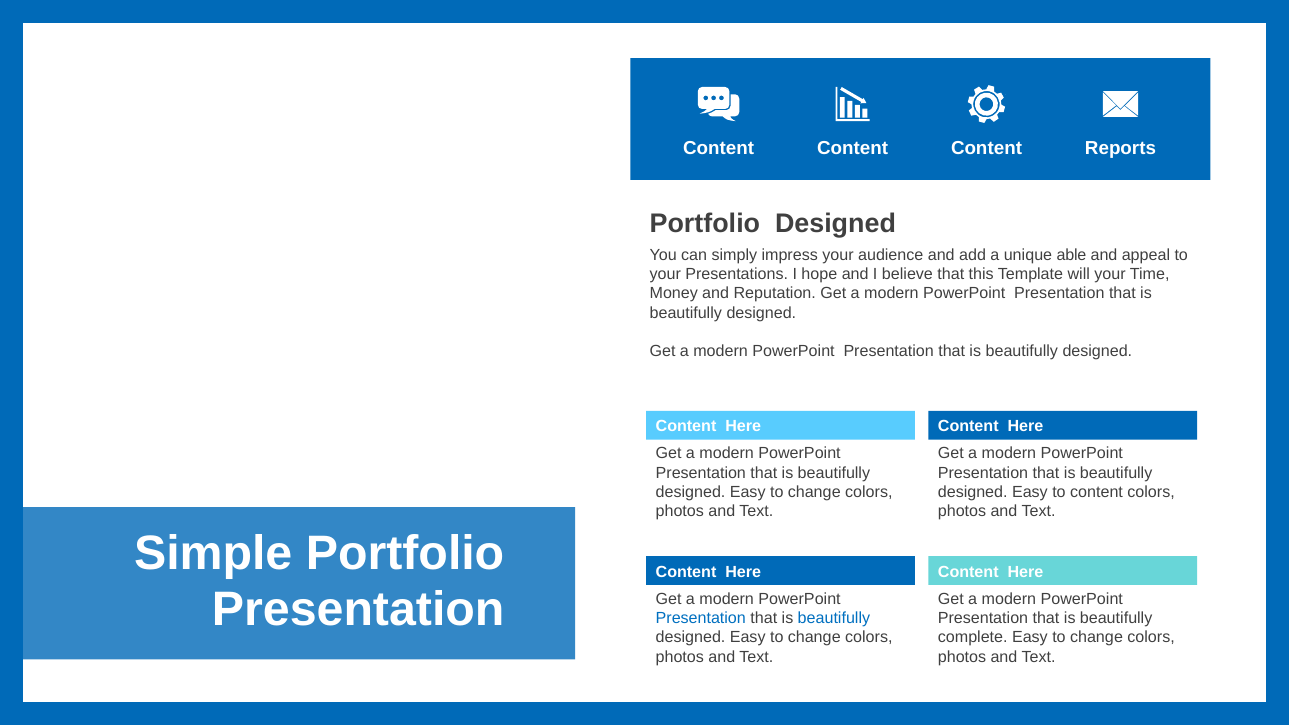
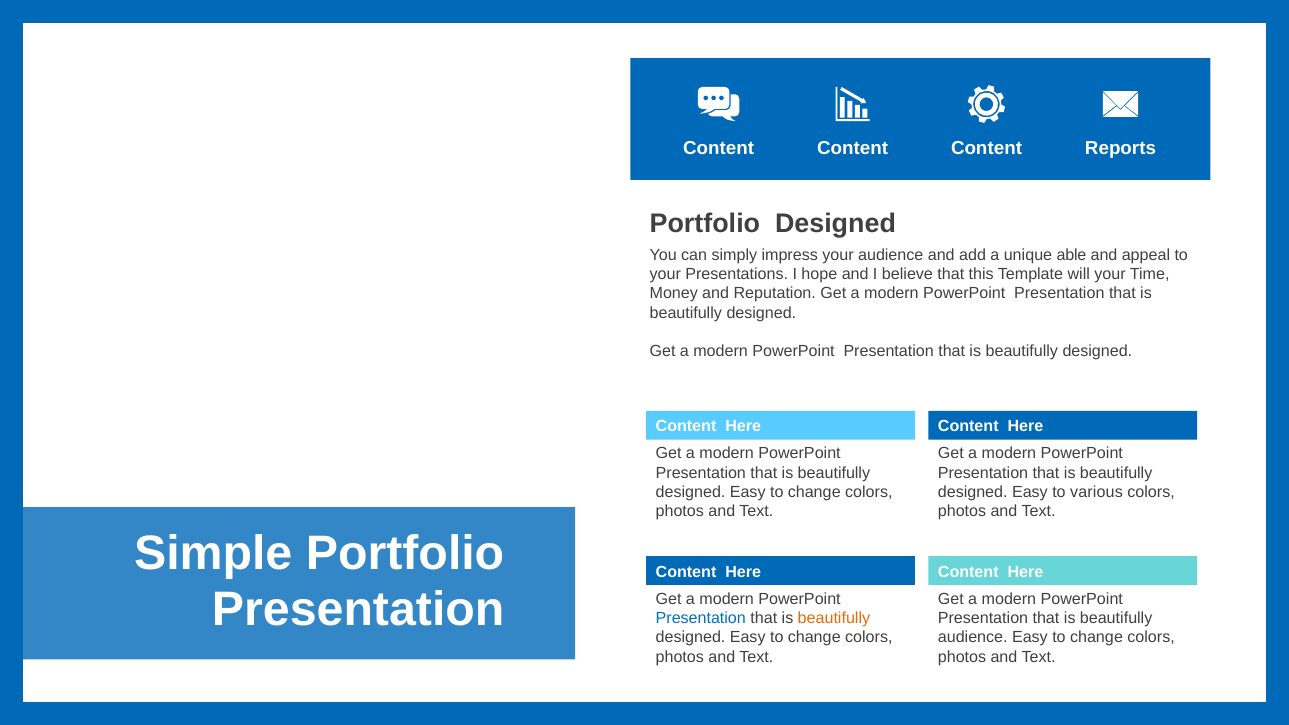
to content: content -> various
beautifully at (834, 618) colour: blue -> orange
complete at (973, 637): complete -> audience
